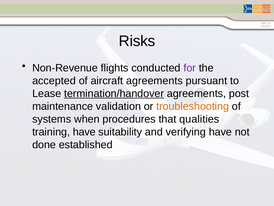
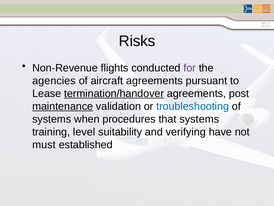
accepted: accepted -> agencies
maintenance underline: none -> present
troubleshooting colour: orange -> blue
that qualities: qualities -> systems
training have: have -> level
done: done -> must
